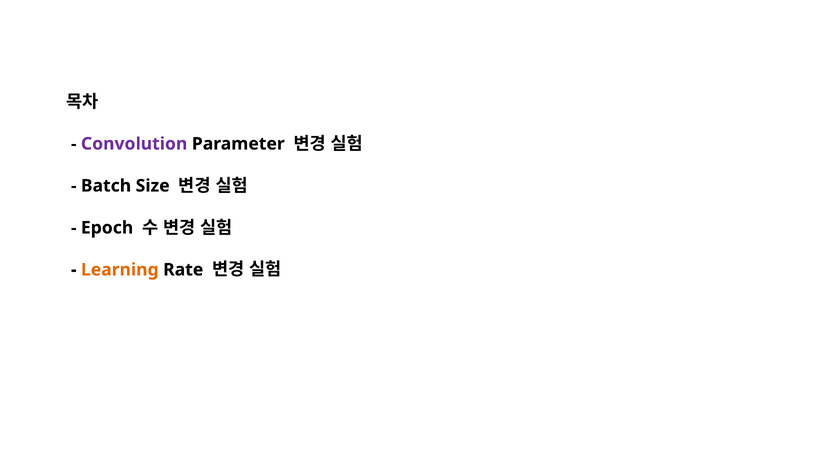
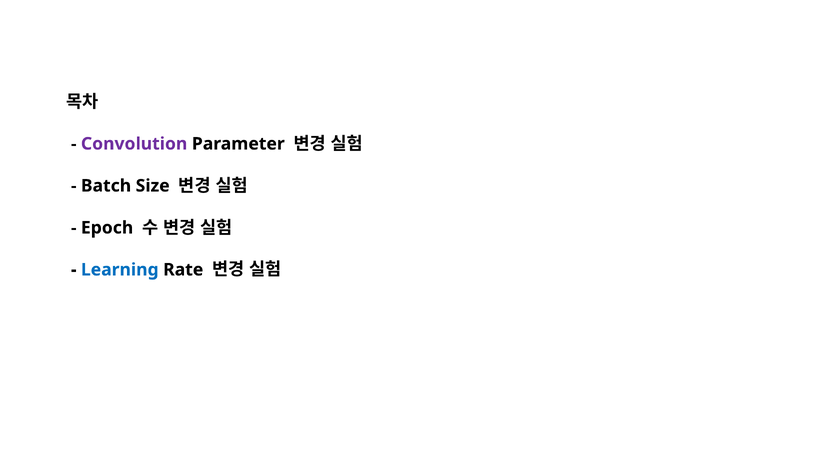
Learning colour: orange -> blue
